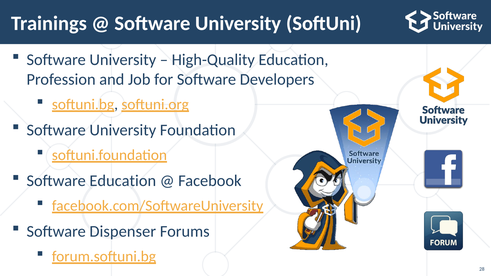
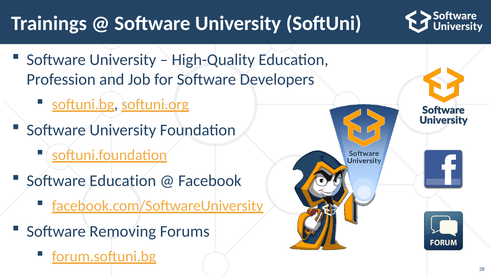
Dispenser: Dispenser -> Removing
